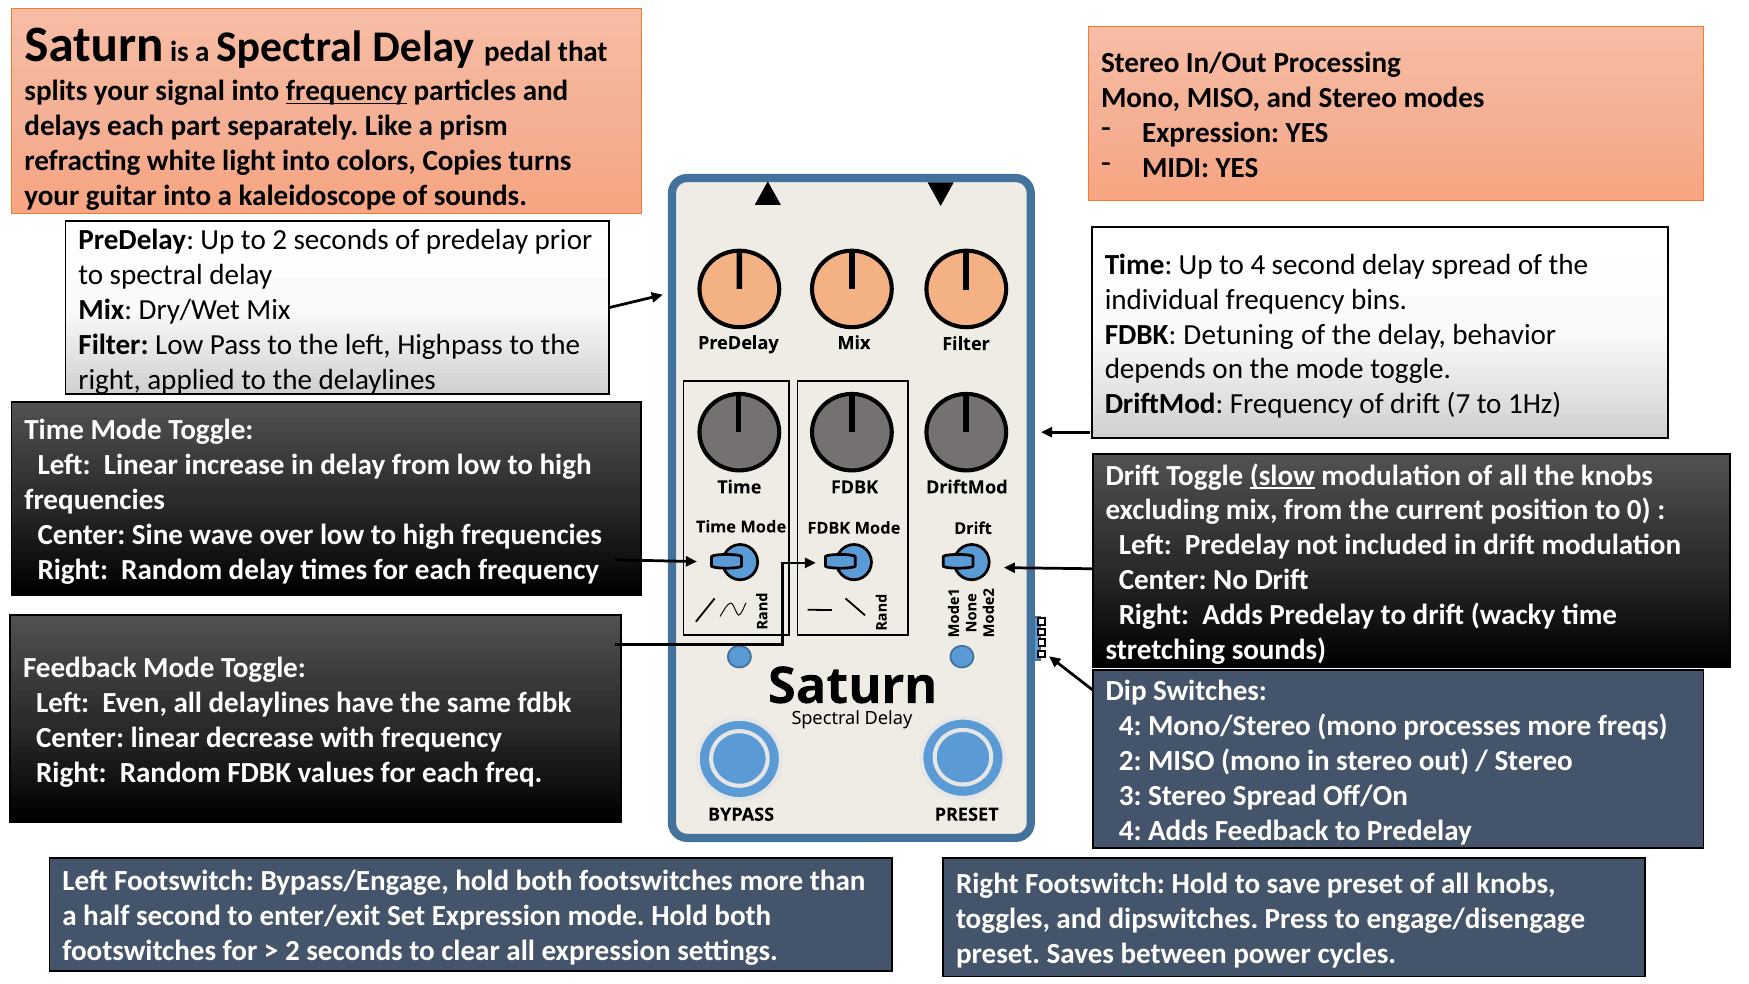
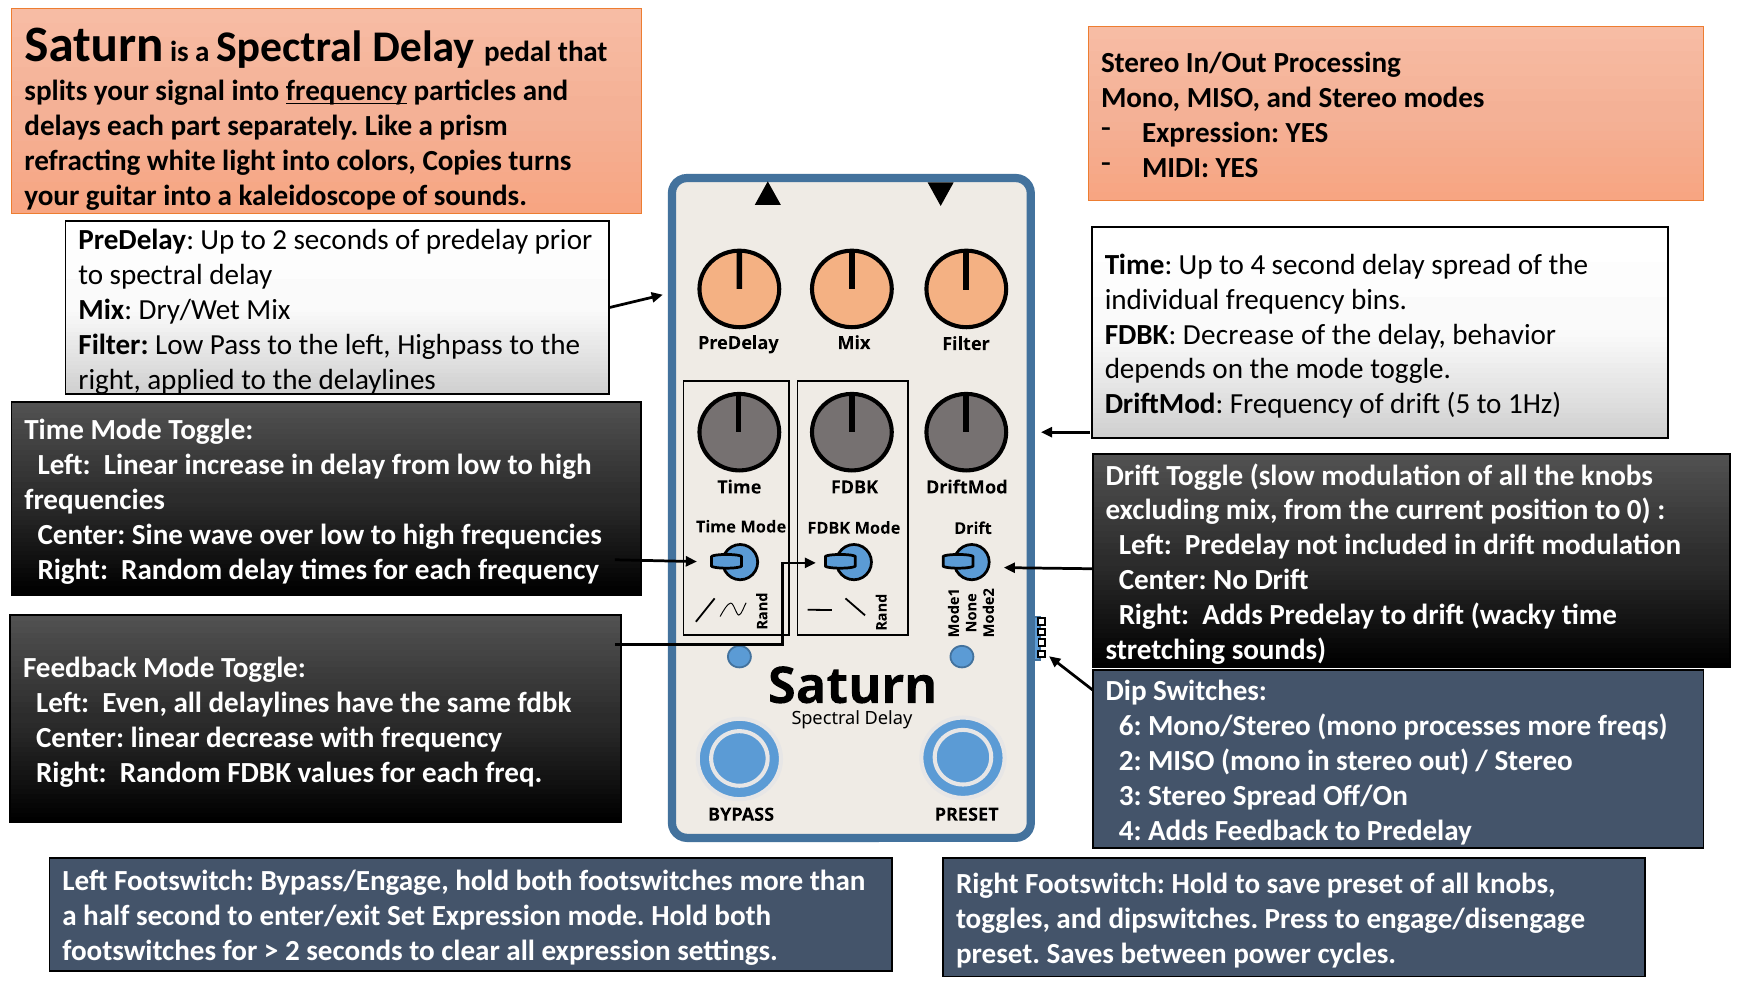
FDBK Detuning: Detuning -> Decrease
7: 7 -> 5
slow underline: present -> none
4 at (1130, 726): 4 -> 6
